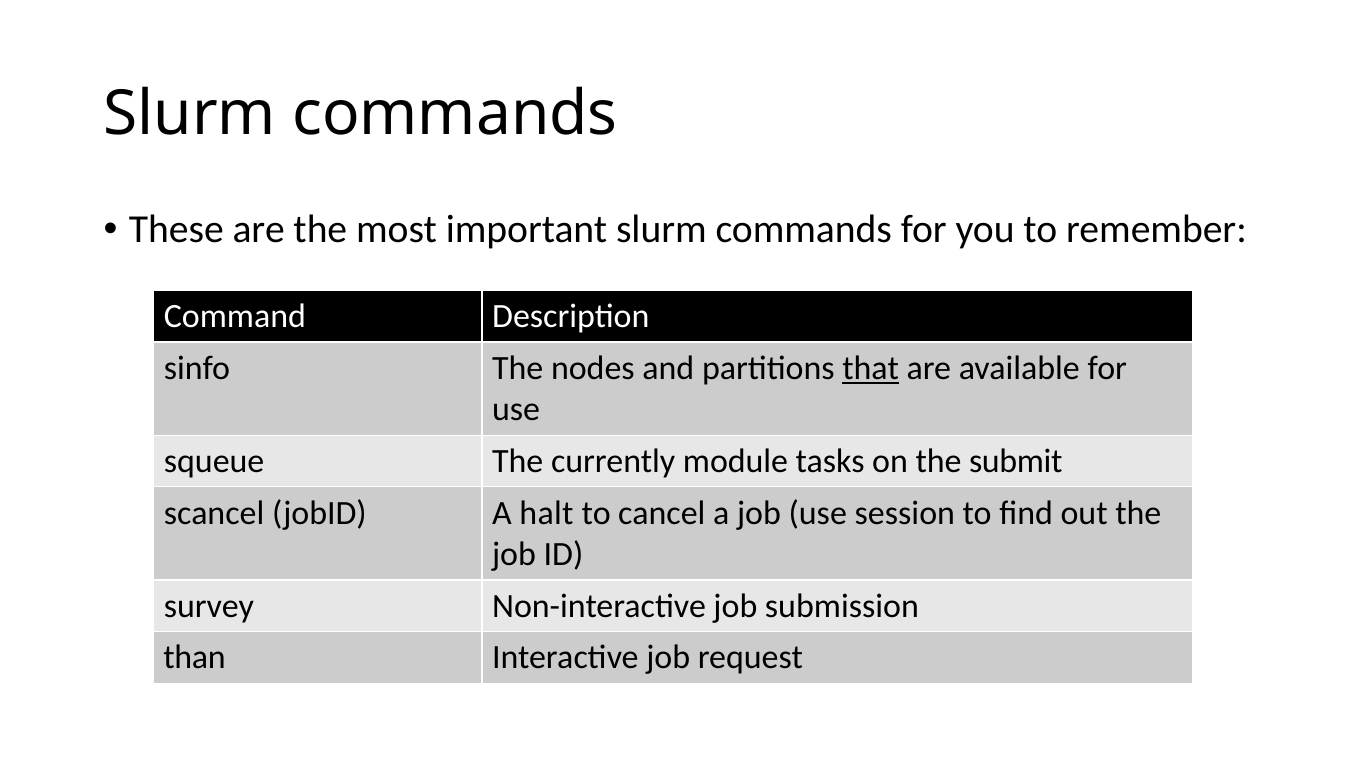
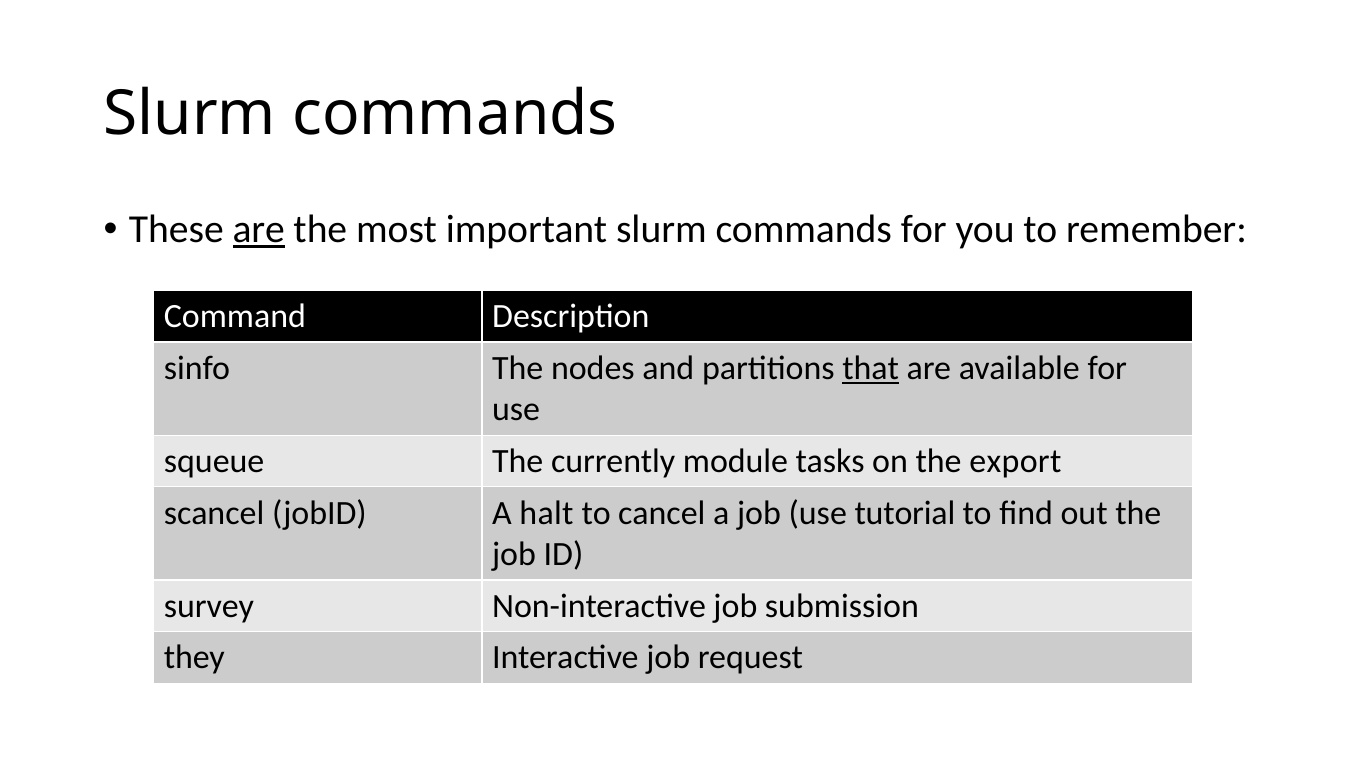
are at (259, 230) underline: none -> present
submit: submit -> export
session: session -> tutorial
than: than -> they
